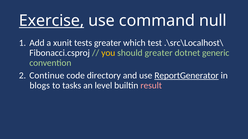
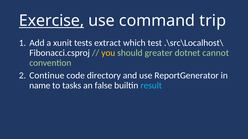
null: null -> trip
tests greater: greater -> extract
generic: generic -> cannot
ReportGenerator underline: present -> none
blogs: blogs -> name
level: level -> false
result colour: pink -> light blue
